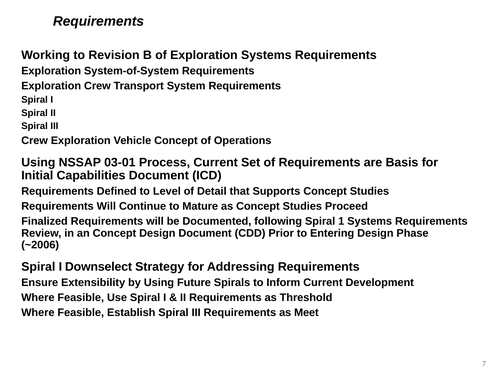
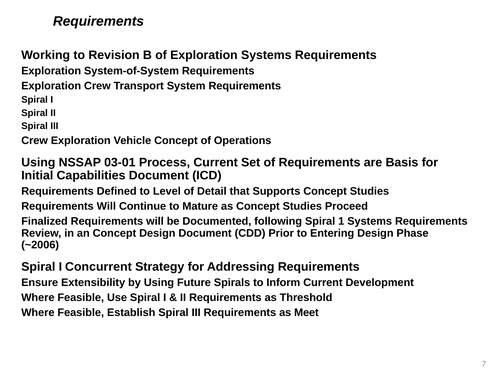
Downselect: Downselect -> Concurrent
